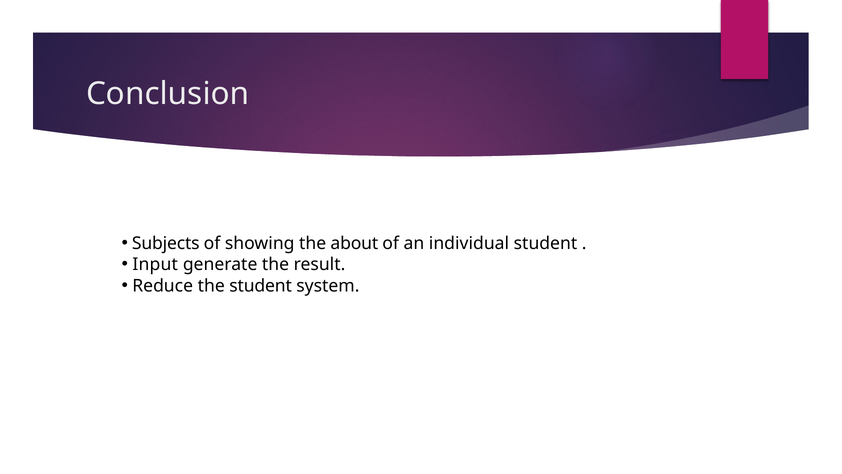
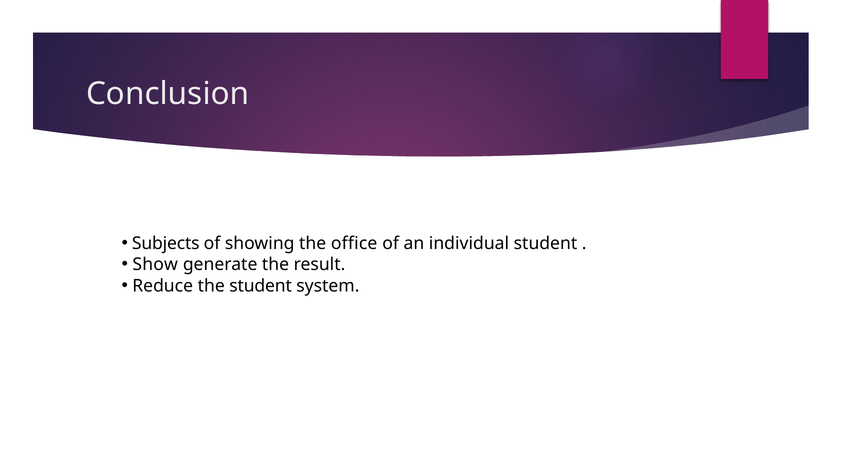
about: about -> office
Input: Input -> Show
